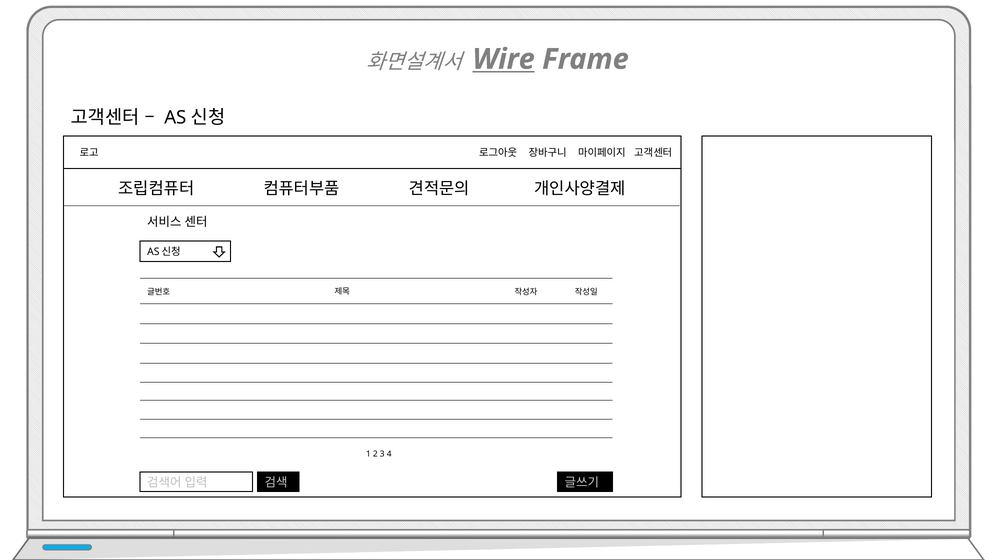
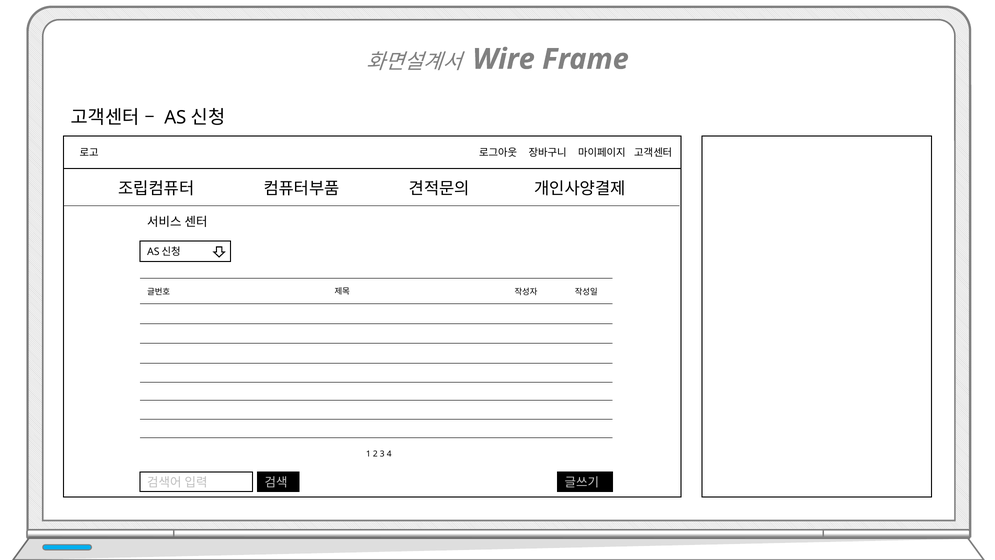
Wire underline: present -> none
